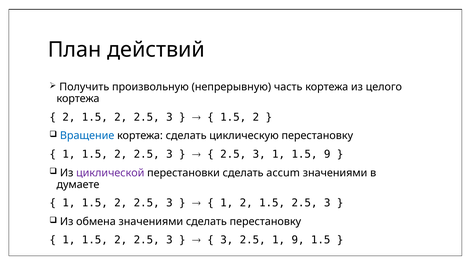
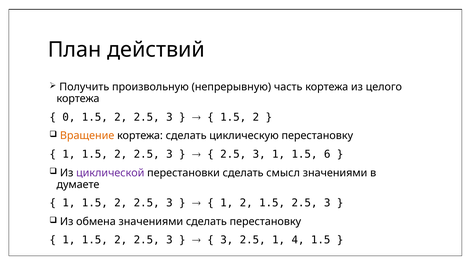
2 at (69, 117): 2 -> 0
Вращение colour: blue -> orange
1.5 9: 9 -> 6
accum: accum -> смысл
1 9: 9 -> 4
